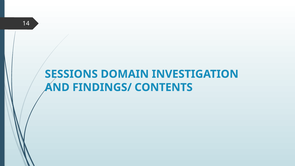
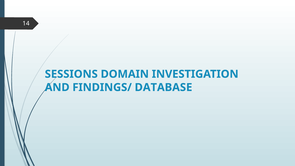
CONTENTS: CONTENTS -> DATABASE
